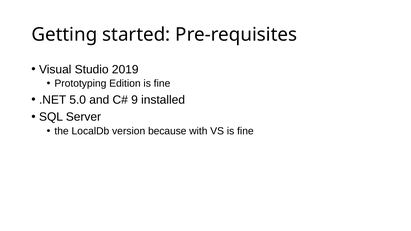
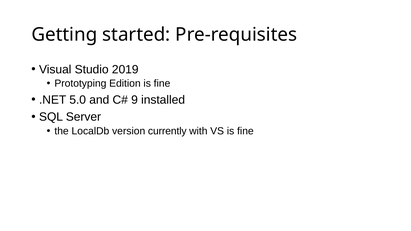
because: because -> currently
